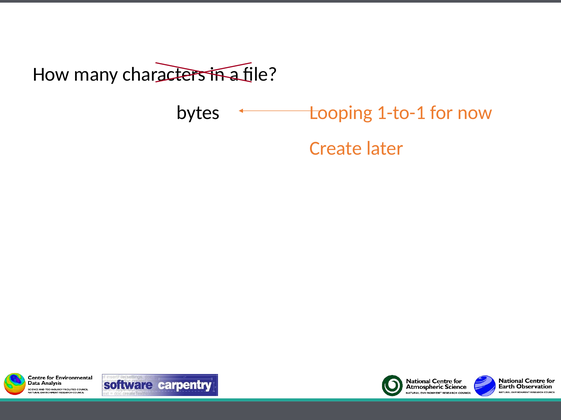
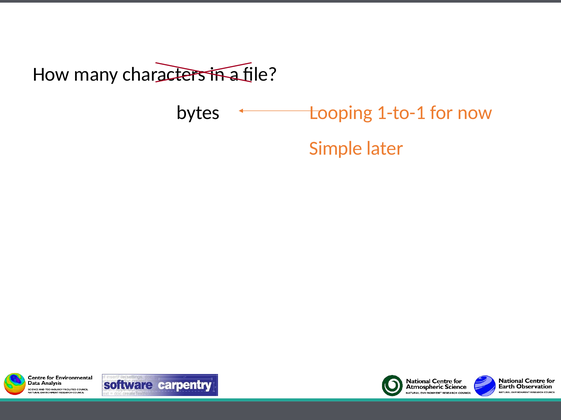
Create: Create -> Simple
